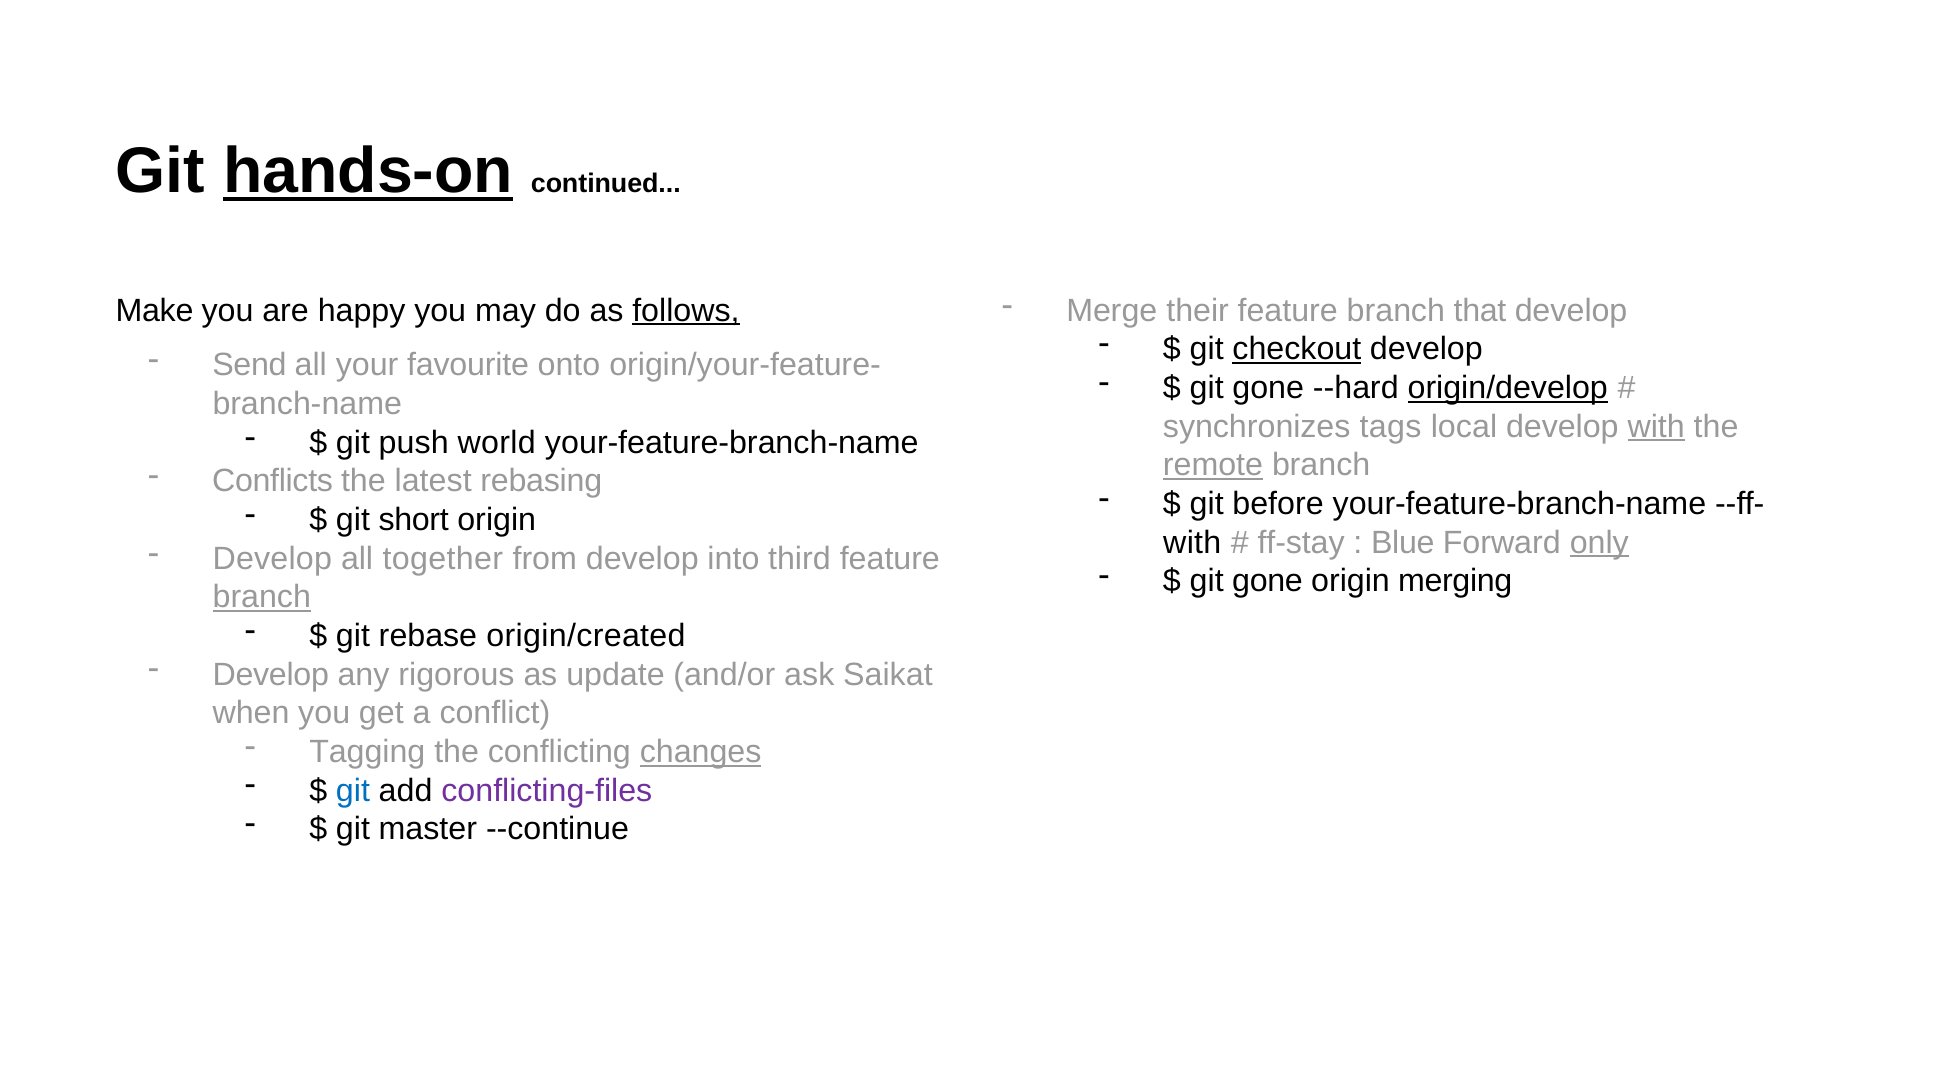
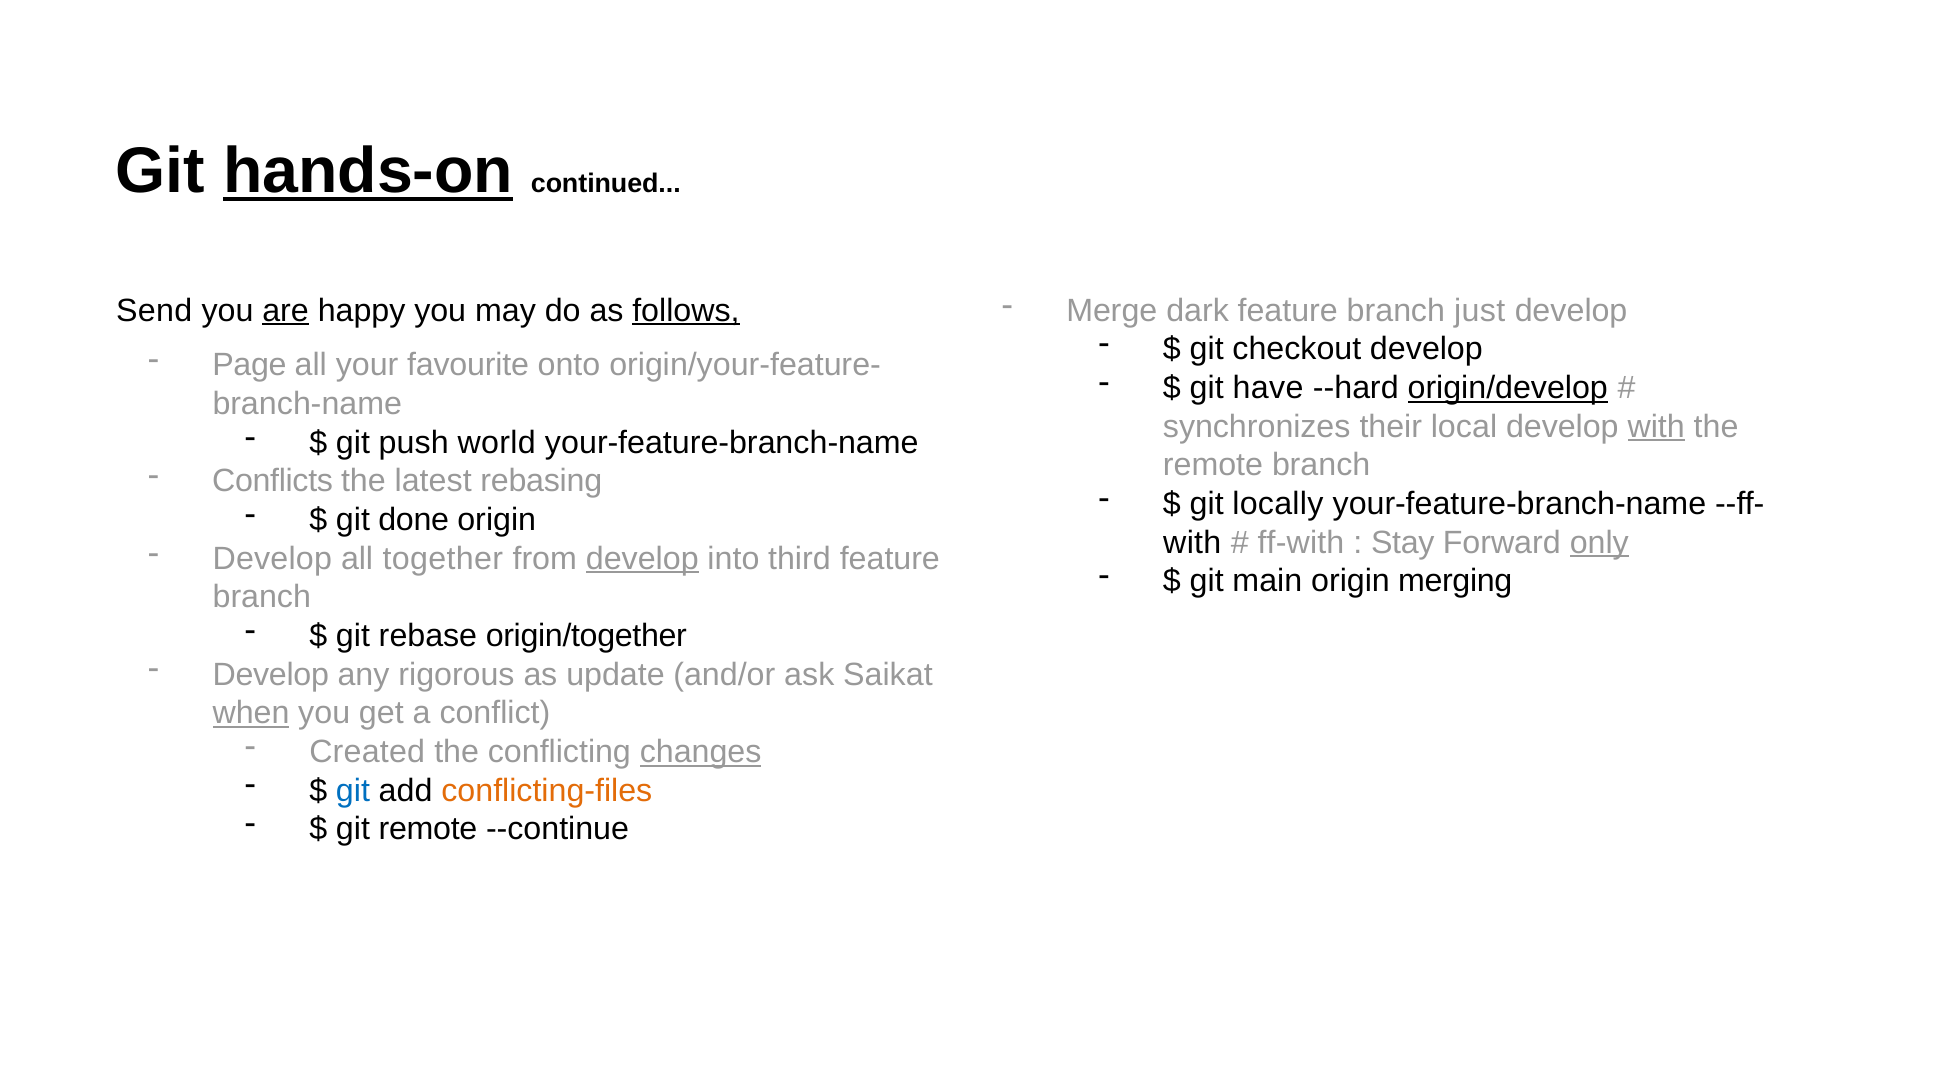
their: their -> dark
that: that -> just
Make: Make -> Send
are underline: none -> present
checkout underline: present -> none
Send: Send -> Page
gone at (1268, 388): gone -> have
tags: tags -> their
remote at (1213, 465) underline: present -> none
before: before -> locally
short: short -> done
ff-stay: ff-stay -> ff-with
Blue: Blue -> Stay
develop at (642, 559) underline: none -> present
gone at (1268, 581): gone -> main
branch at (262, 597) underline: present -> none
origin/created: origin/created -> origin/together
when underline: none -> present
Tagging: Tagging -> Created
conflicting-files colour: purple -> orange
git master: master -> remote
